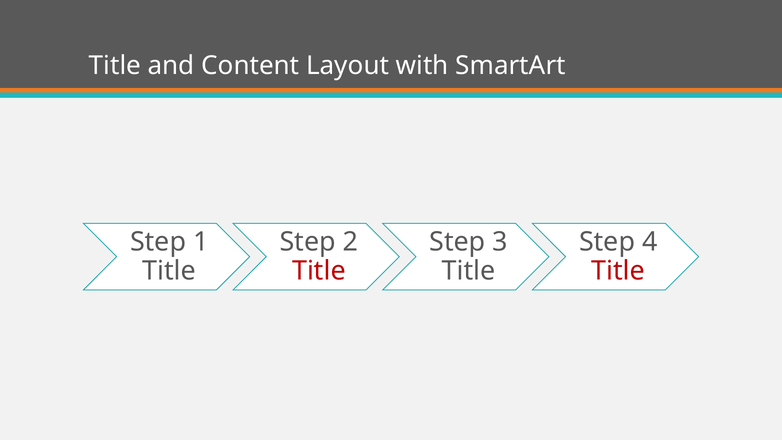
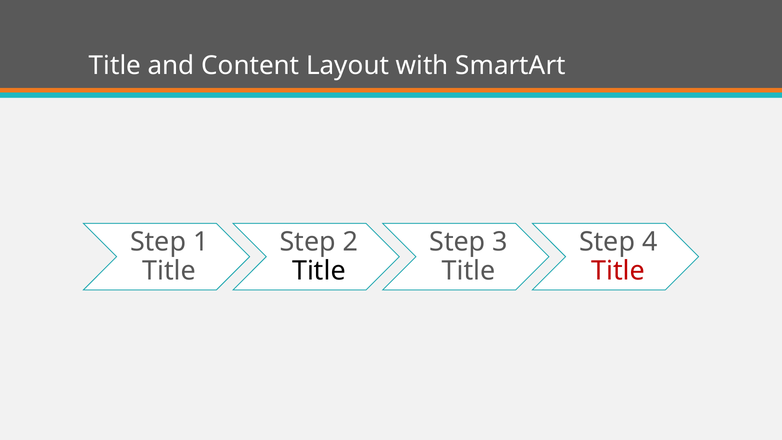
Title at (319, 271) colour: red -> black
